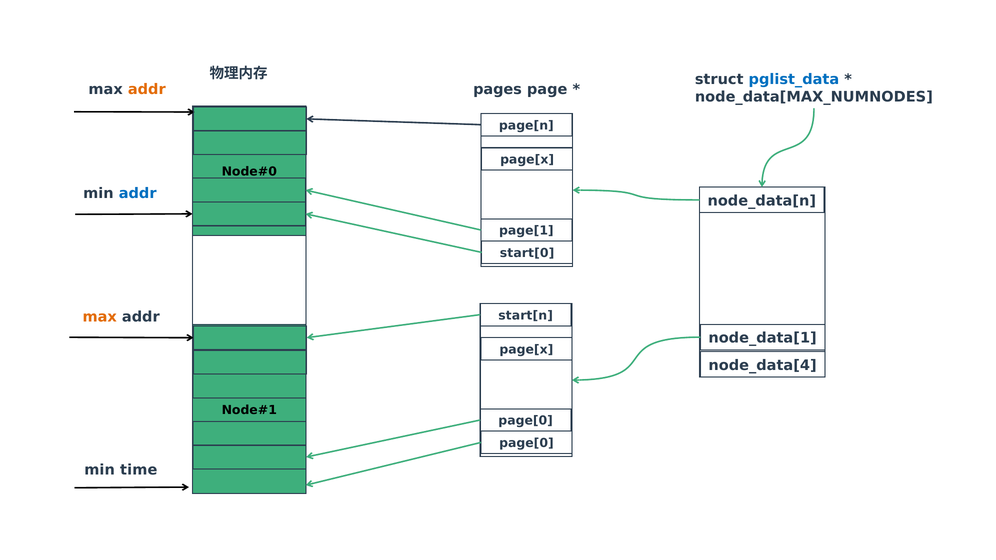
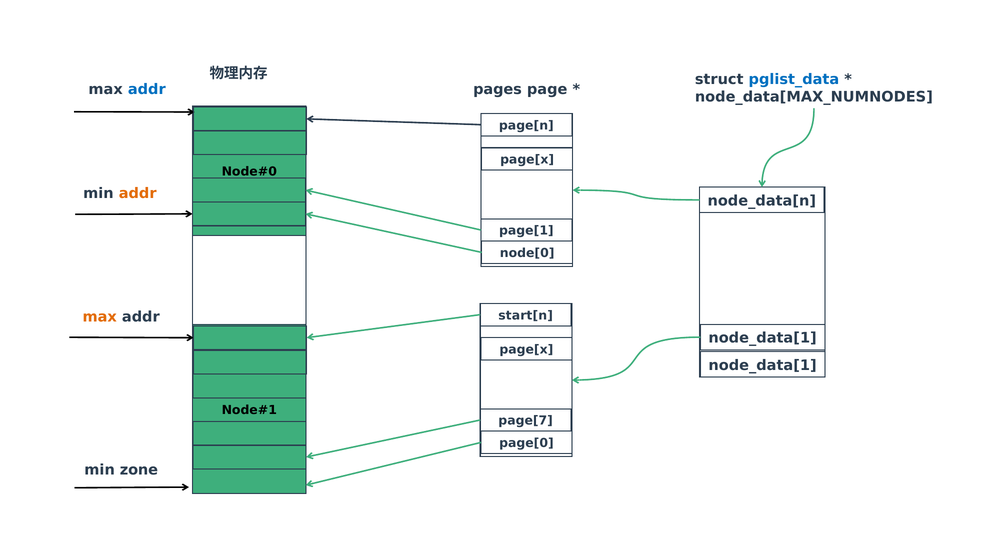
addr at (147, 89) colour: orange -> blue
addr at (138, 193) colour: blue -> orange
start[0: start[0 -> node[0
node_data[4 at (763, 366): node_data[4 -> node_data[1
page[0 at (526, 421): page[0 -> page[7
time: time -> zone
